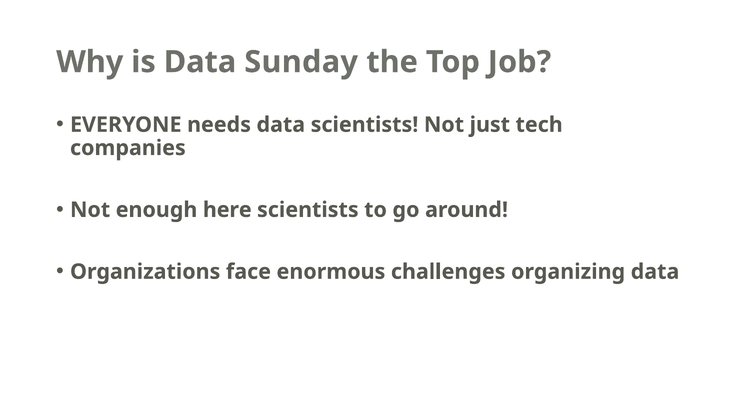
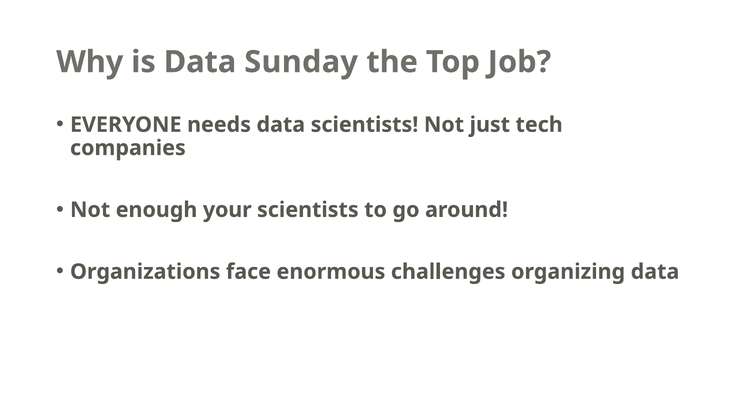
here: here -> your
